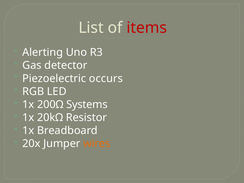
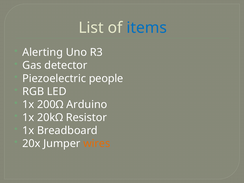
items colour: red -> blue
occurs: occurs -> people
Systems: Systems -> Arduino
